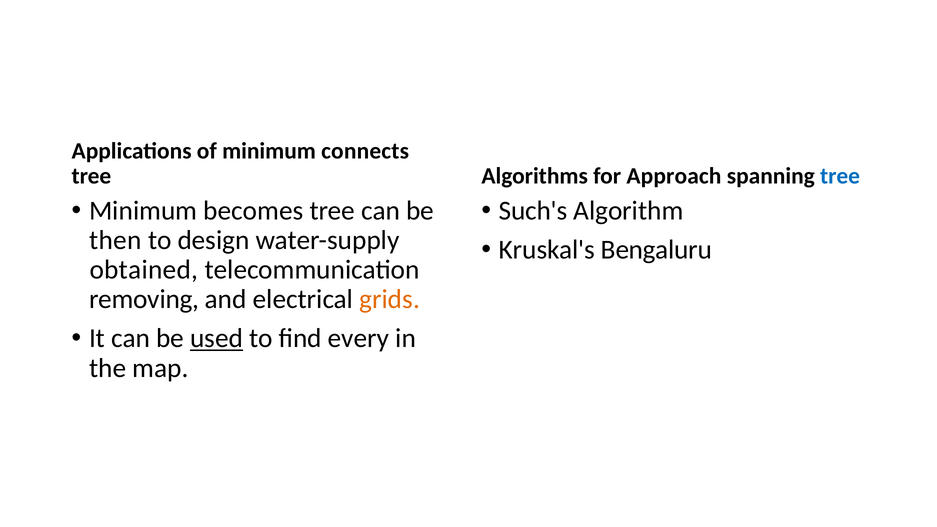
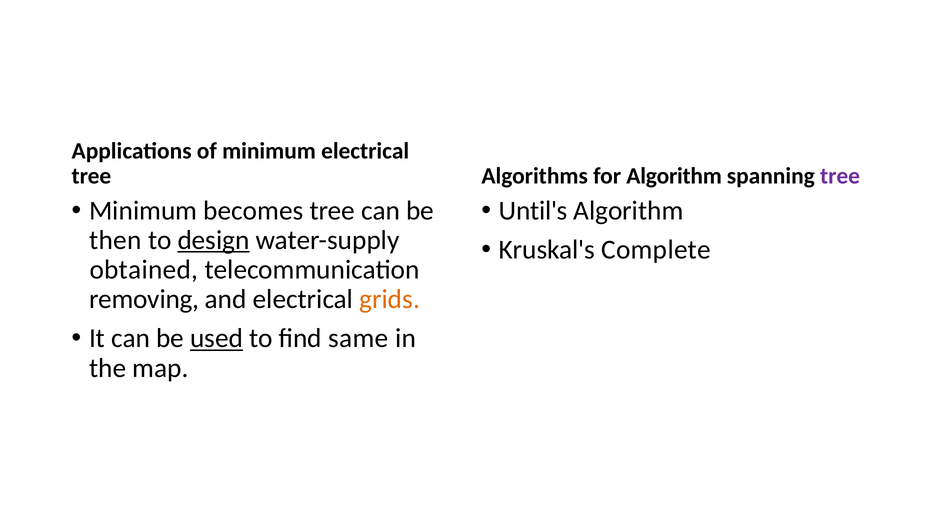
minimum connects: connects -> electrical
for Approach: Approach -> Algorithm
tree at (840, 176) colour: blue -> purple
Such's: Such's -> Until's
design underline: none -> present
Bengaluru: Bengaluru -> Complete
every: every -> same
